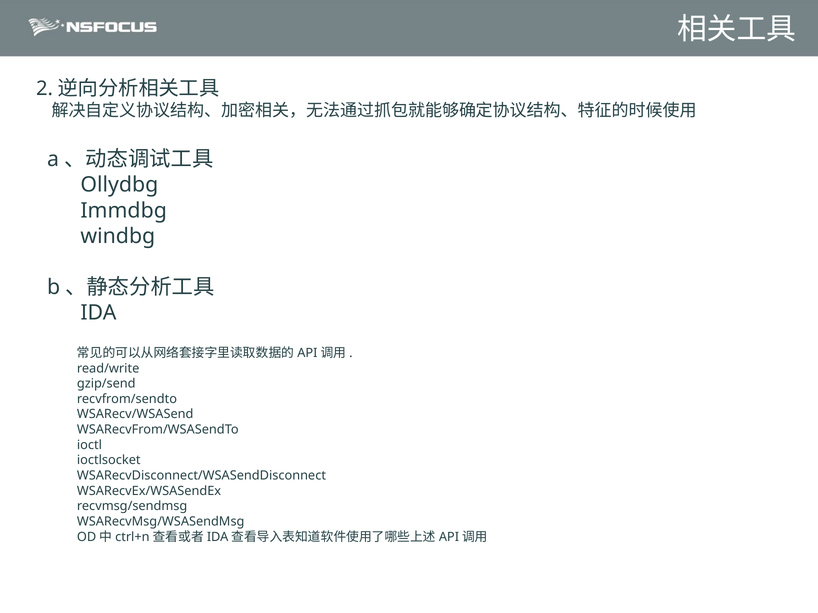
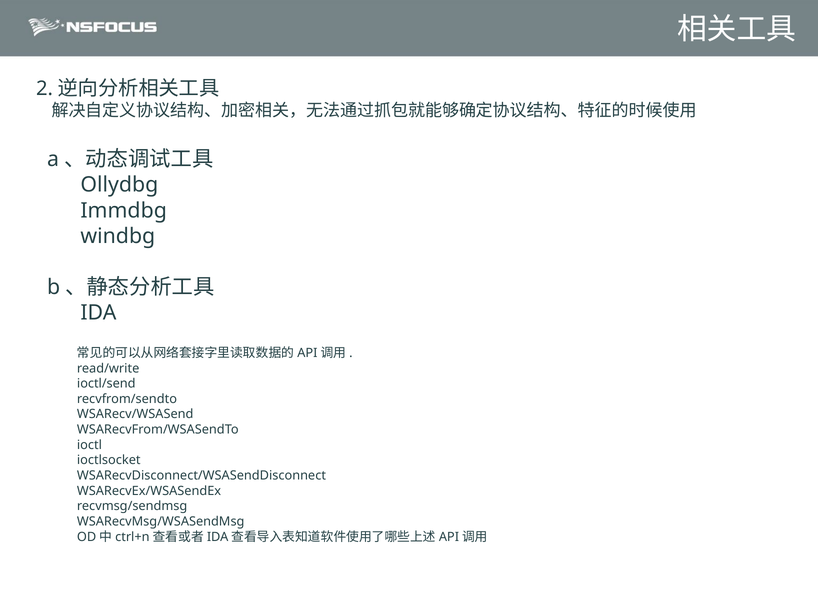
gzip/send: gzip/send -> ioctl/send
